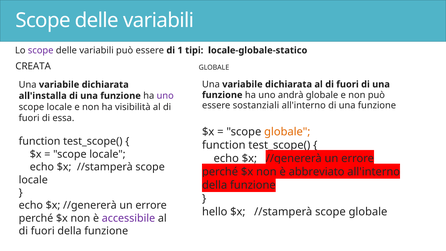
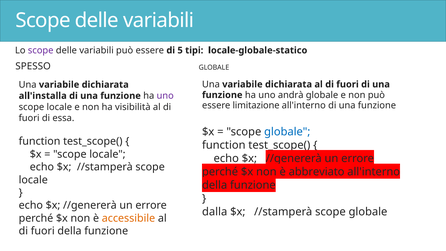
1: 1 -> 5
CREATA: CREATA -> SPESSO
sostanziali: sostanziali -> limitazione
globale at (287, 132) colour: orange -> blue
hello: hello -> dalla
accessibile colour: purple -> orange
